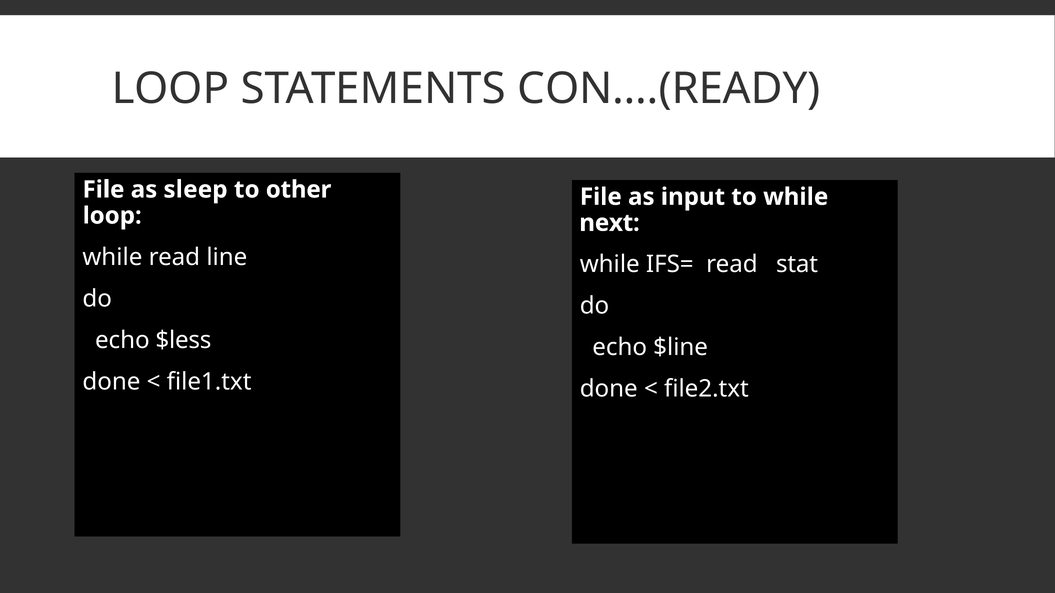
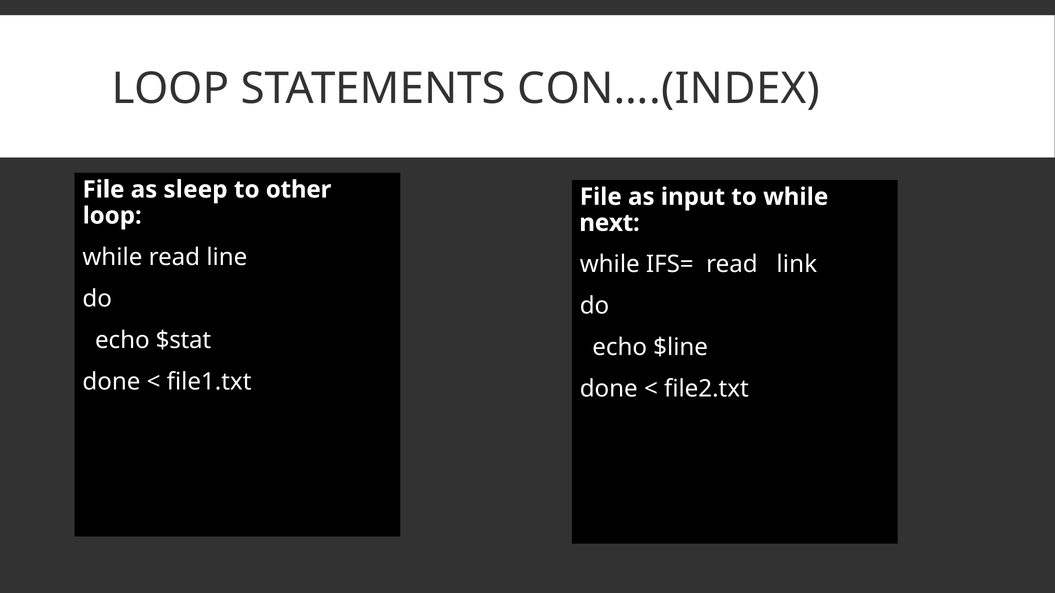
CON….(READY: CON….(READY -> CON….(INDEX
stat: stat -> link
$less: $less -> $stat
